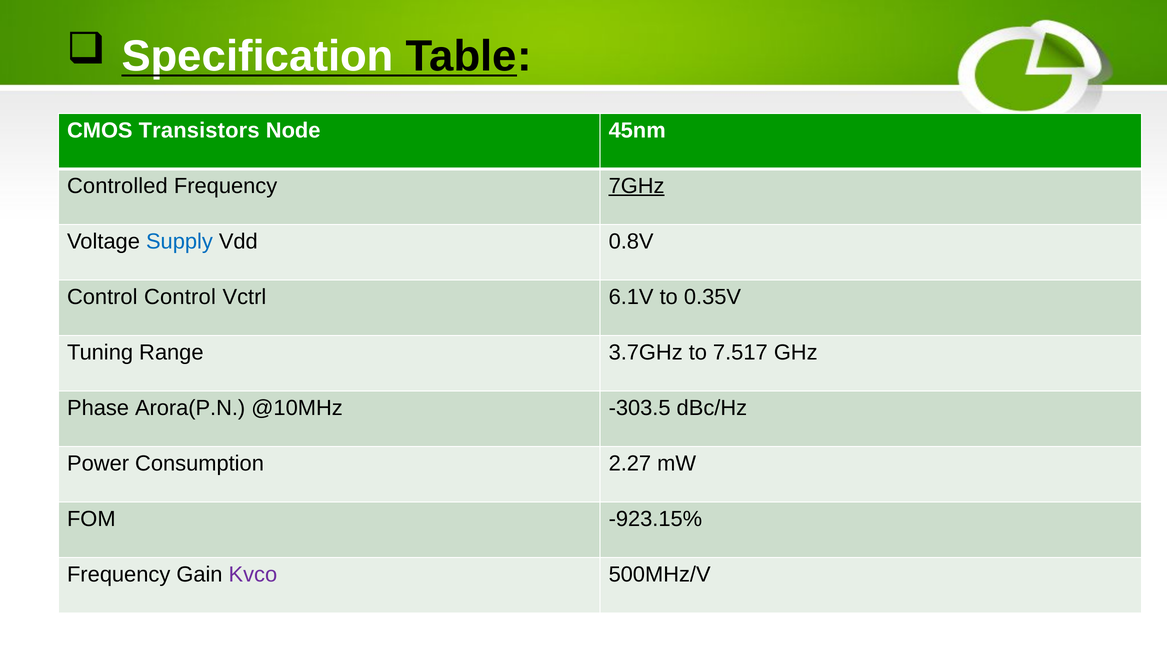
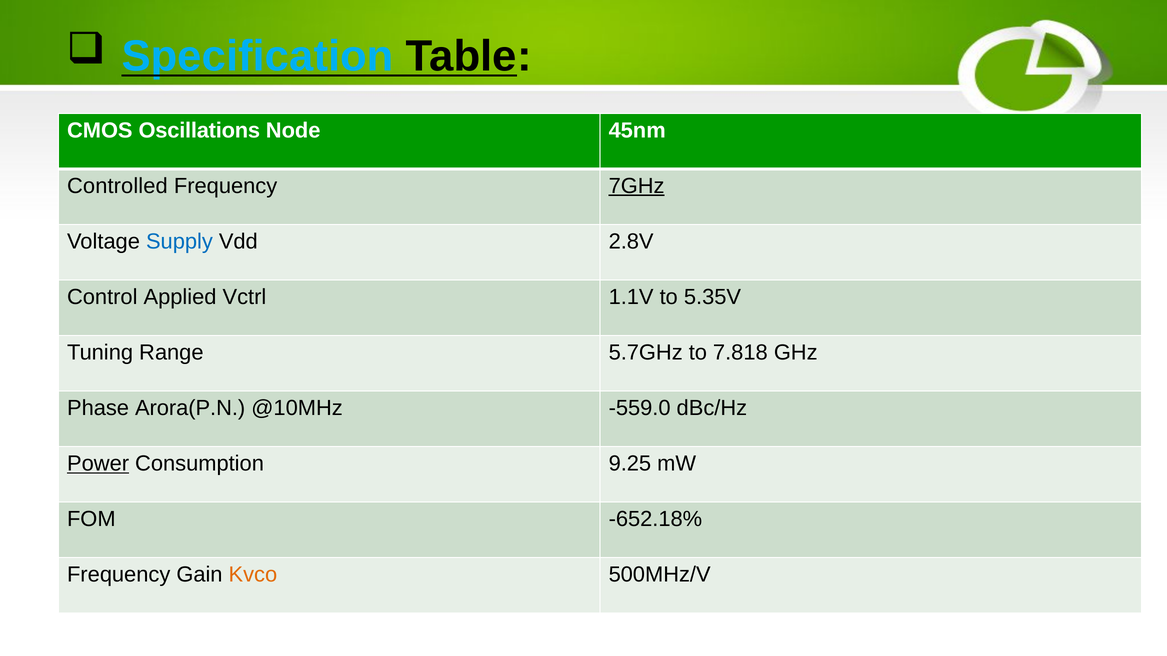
Specification colour: white -> light blue
Transistors: Transistors -> Oscillations
0.8V: 0.8V -> 2.8V
Control Control: Control -> Applied
6.1V: 6.1V -> 1.1V
0.35V: 0.35V -> 5.35V
3.7GHz: 3.7GHz -> 5.7GHz
7.517: 7.517 -> 7.818
-303.5: -303.5 -> -559.0
Power underline: none -> present
2.27: 2.27 -> 9.25
-923.15%: -923.15% -> -652.18%
Kvco colour: purple -> orange
